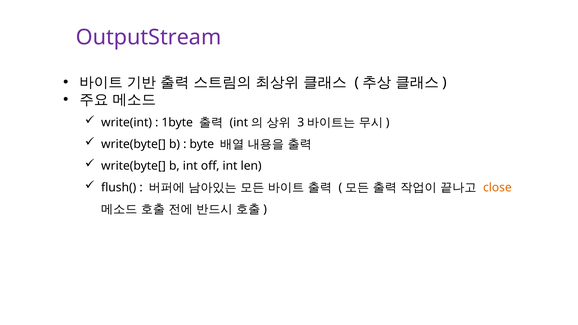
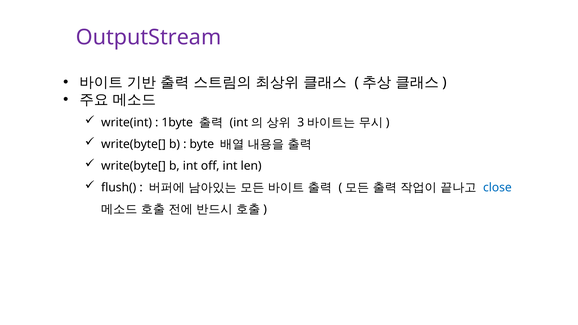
close colour: orange -> blue
